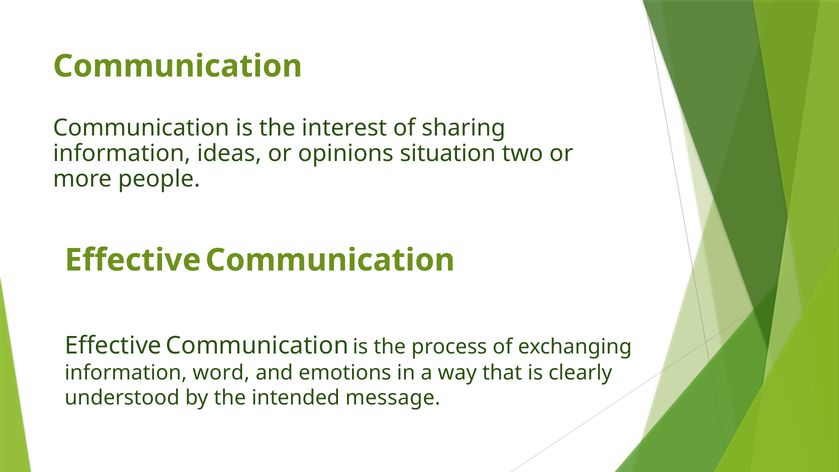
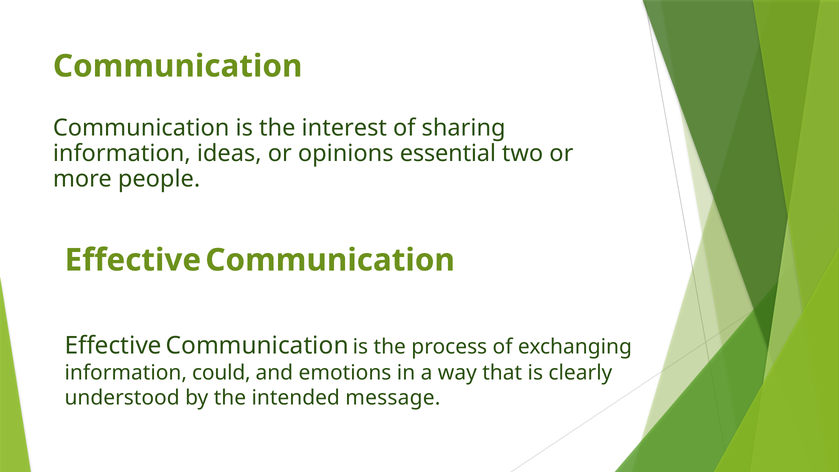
situation: situation -> essential
word: word -> could
